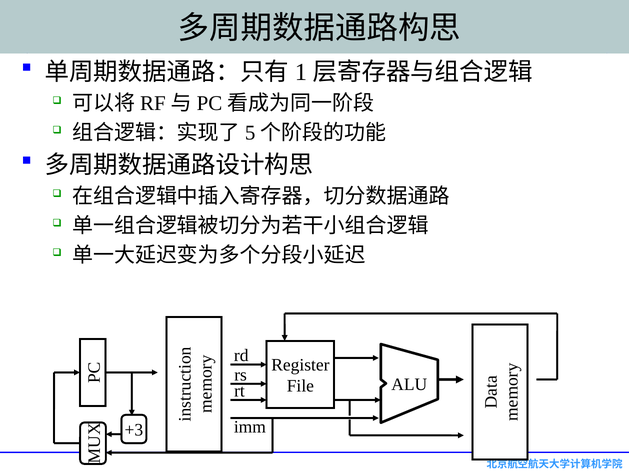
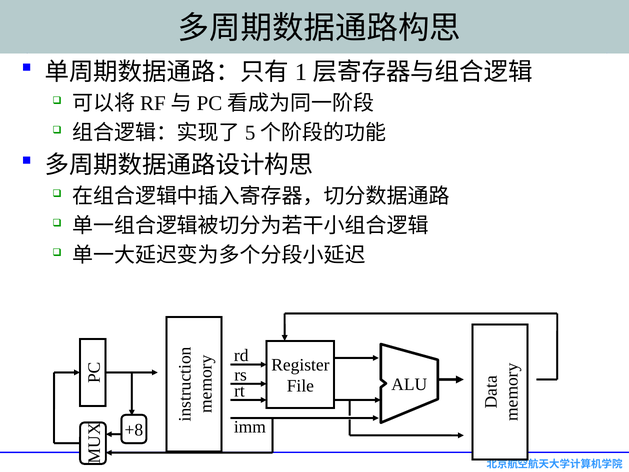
+3: +3 -> +8
